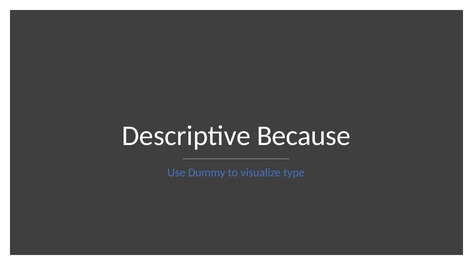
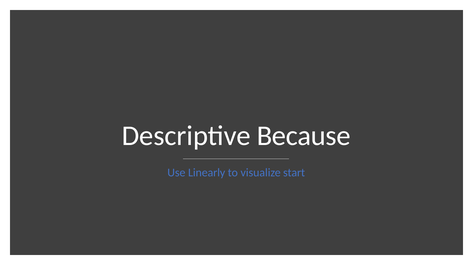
Dummy: Dummy -> Linearly
type: type -> start
